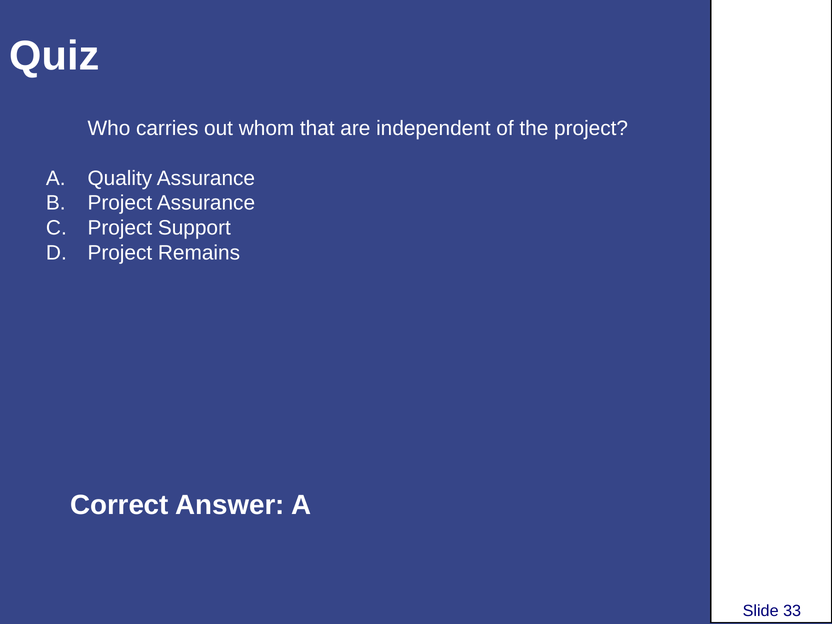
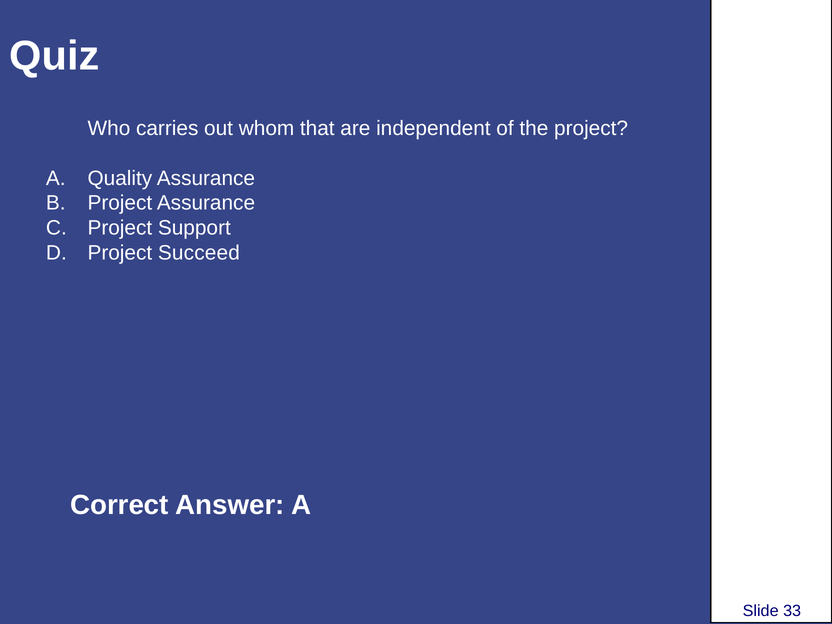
Remains: Remains -> Succeed
